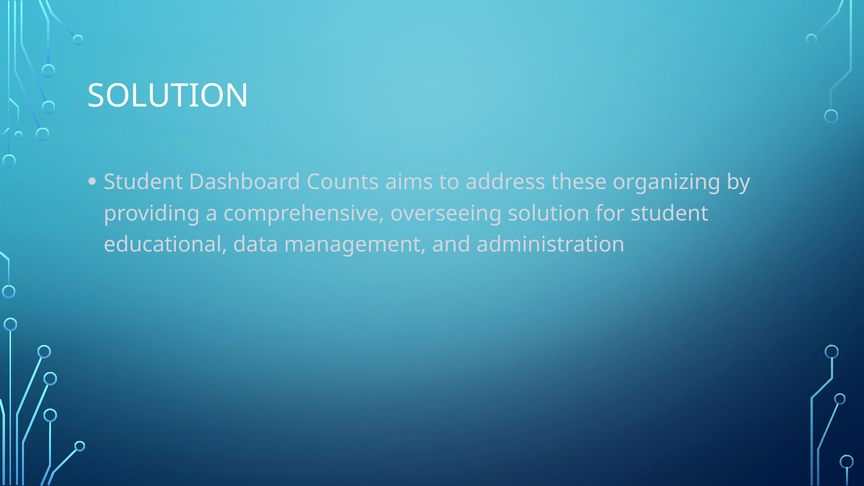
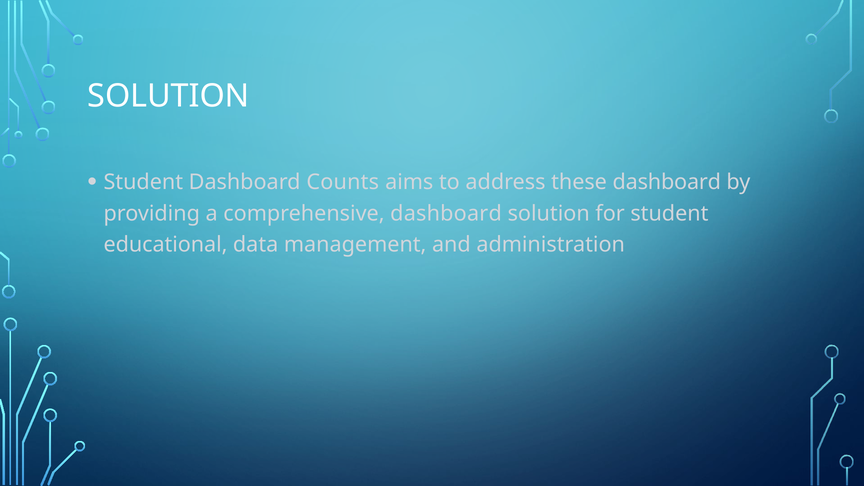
these organizing: organizing -> dashboard
comprehensive overseeing: overseeing -> dashboard
